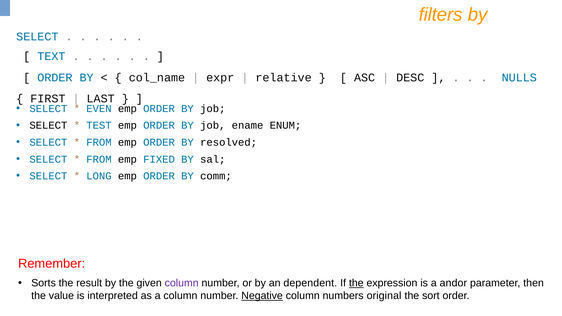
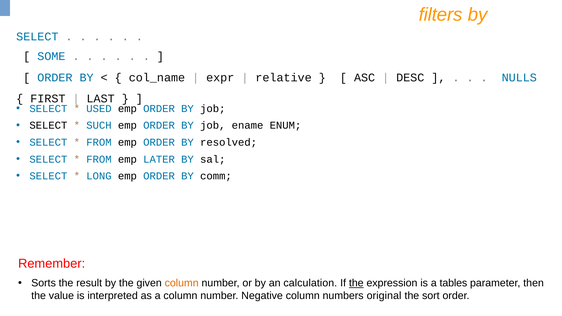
TEXT: TEXT -> SOME
EVEN: EVEN -> USED
TEST: TEST -> SUCH
FIXED: FIXED -> LATER
column at (182, 283) colour: purple -> orange
dependent: dependent -> calculation
andor: andor -> tables
Negative underline: present -> none
